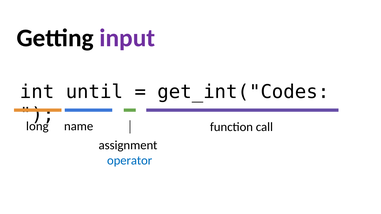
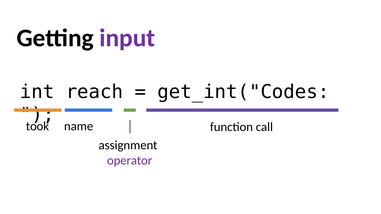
until: until -> reach
long: long -> took
operator colour: blue -> purple
